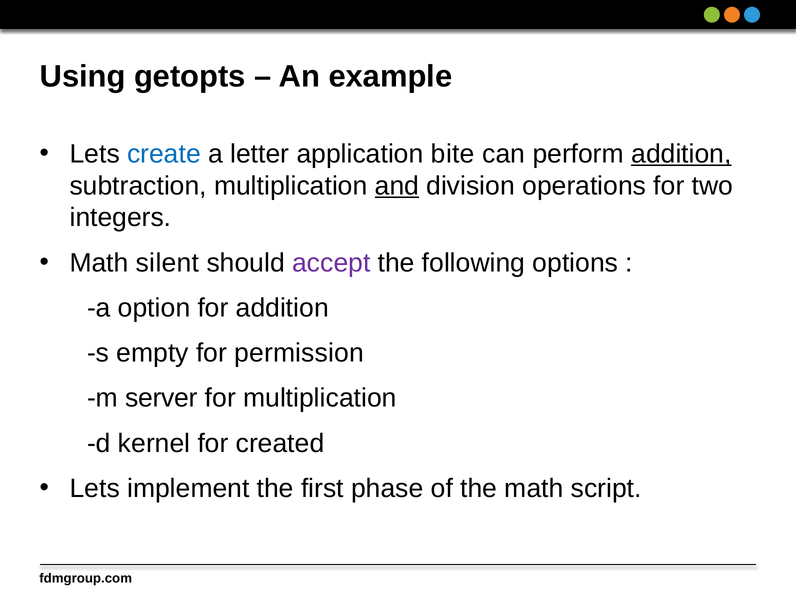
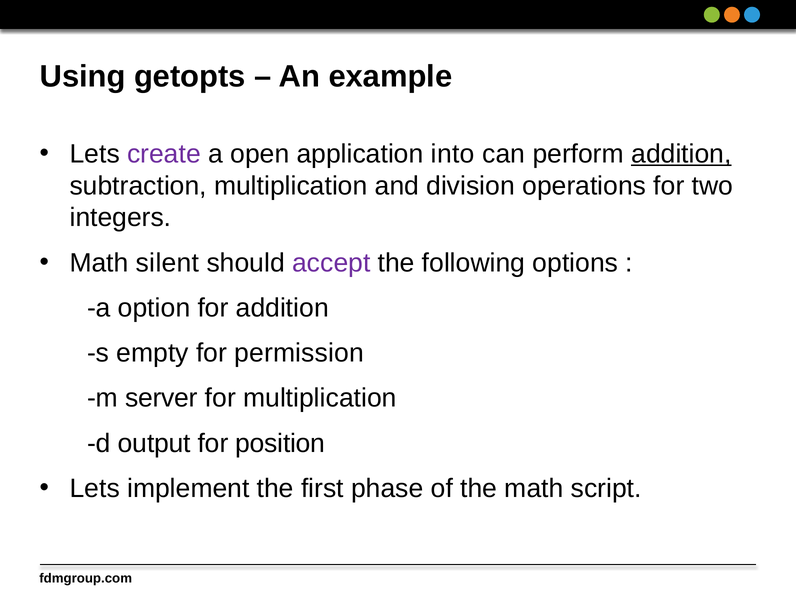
create colour: blue -> purple
letter: letter -> open
bite: bite -> into
and underline: present -> none
kernel: kernel -> output
created: created -> position
